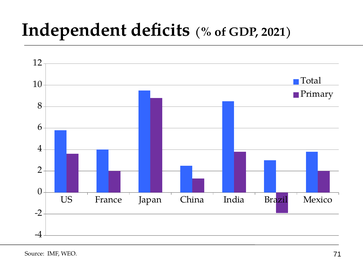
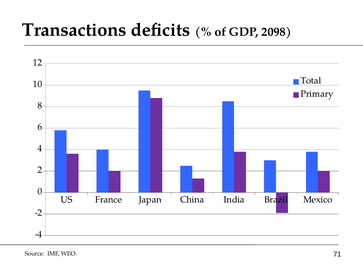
Independent: Independent -> Transactions
2021: 2021 -> 2098
